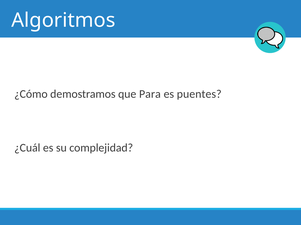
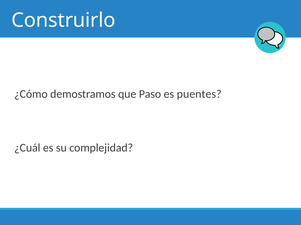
Algoritmos: Algoritmos -> Construirlo
Para: Para -> Paso
